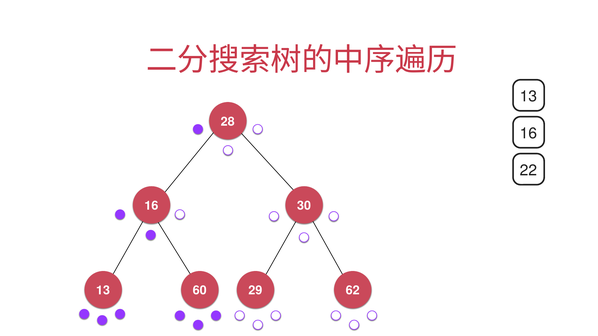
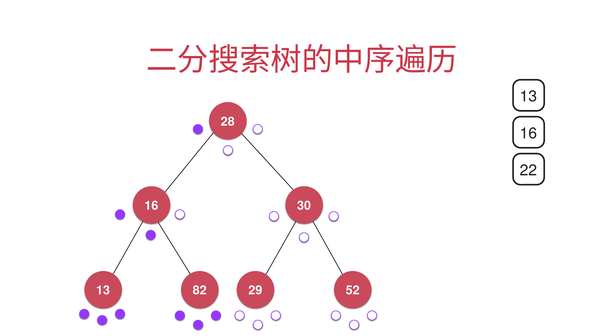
60: 60 -> 82
62: 62 -> 52
